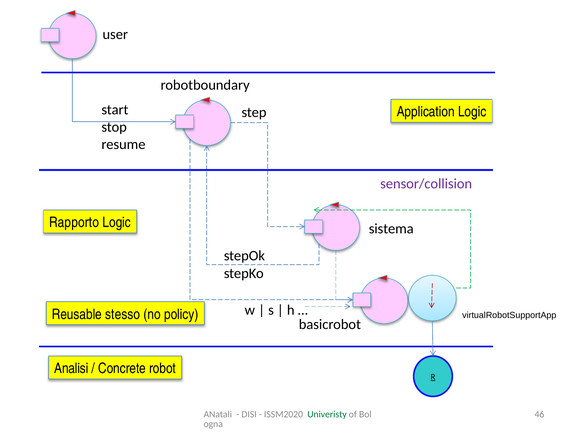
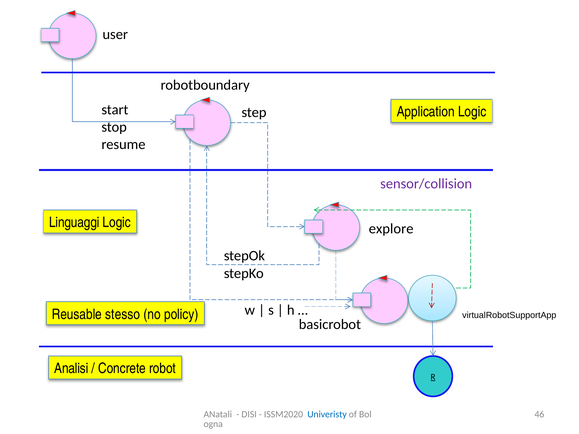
Rapporto: Rapporto -> Linguaggi
sistema: sistema -> explore
Univeristy colour: green -> blue
